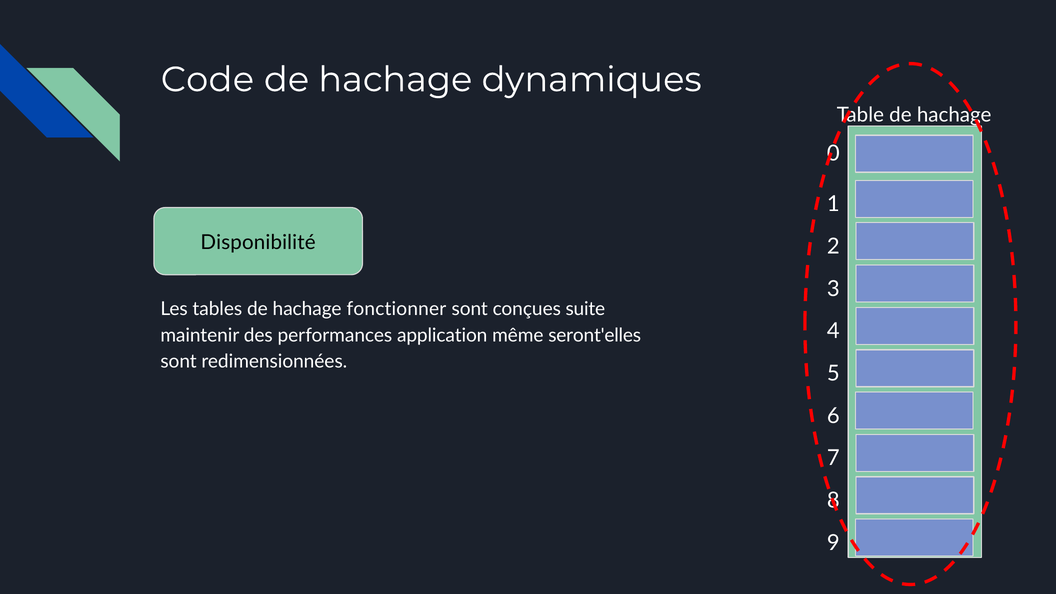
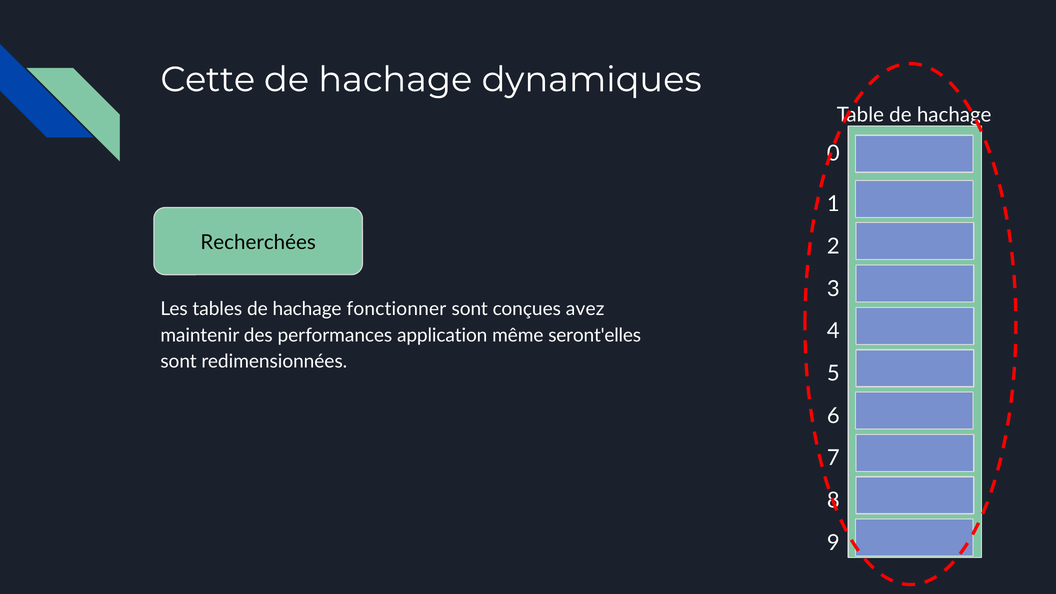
Code: Code -> Cette
Disponibilité: Disponibilité -> Recherchées
suite: suite -> avez
